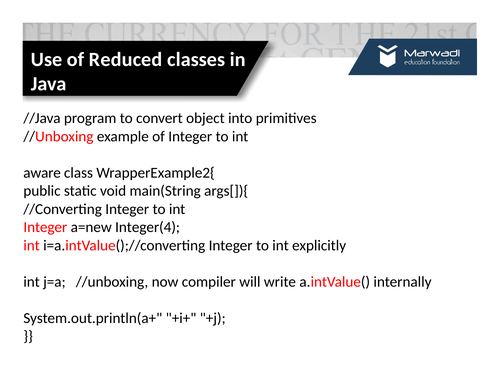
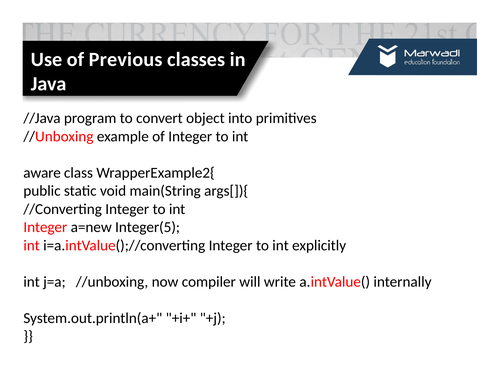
Reduced: Reduced -> Previous
Integer(4: Integer(4 -> Integer(5
